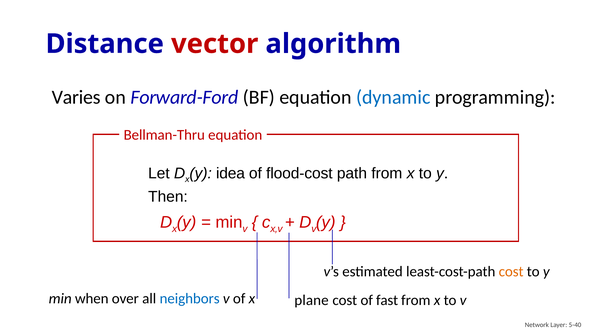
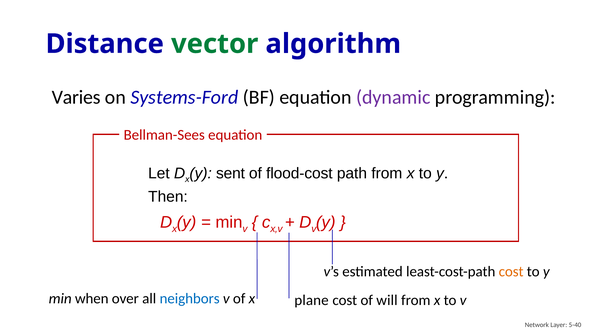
vector colour: red -> green
Forward-Ford: Forward-Ford -> Systems-Ford
dynamic colour: blue -> purple
Bellman-Thru: Bellman-Thru -> Bellman-Sees
idea: idea -> sent
fast: fast -> will
